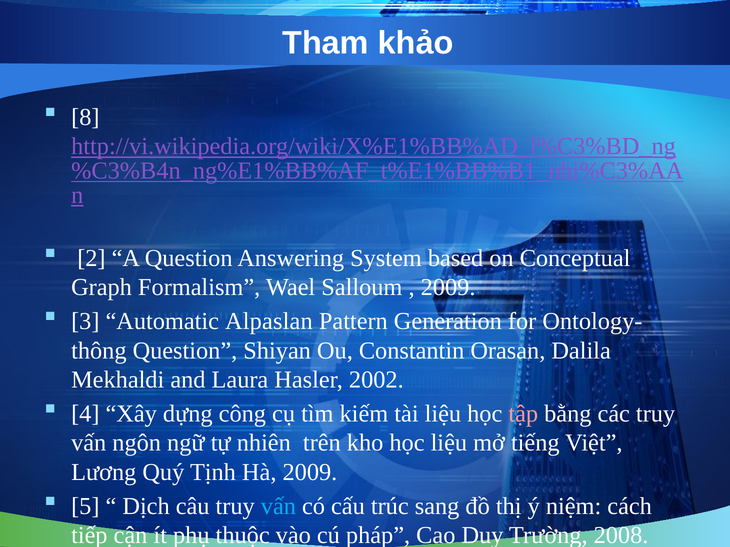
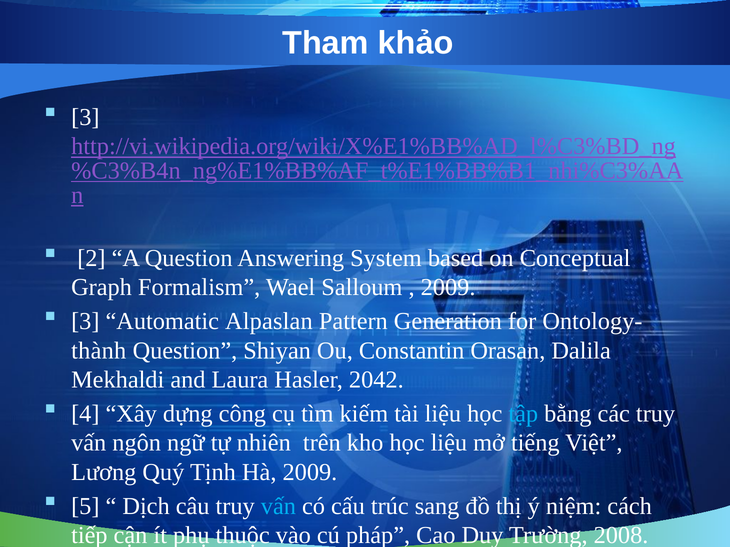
8 at (85, 117): 8 -> 3
thông: thông -> thành
2002: 2002 -> 2042
tập colour: pink -> light blue
